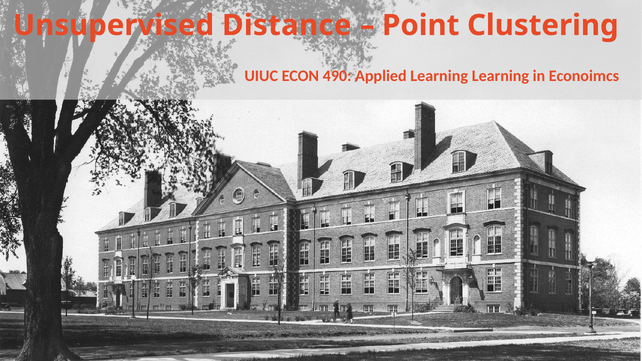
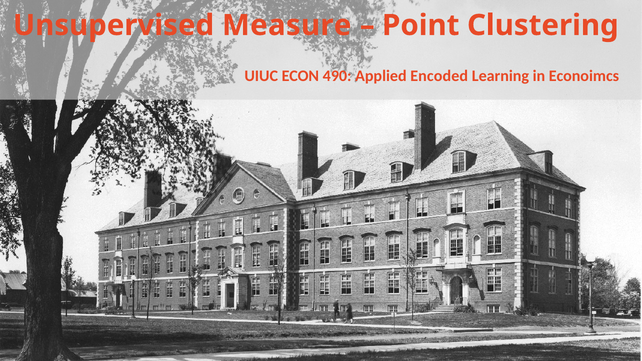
Distance: Distance -> Measure
Applied Learning: Learning -> Encoded
